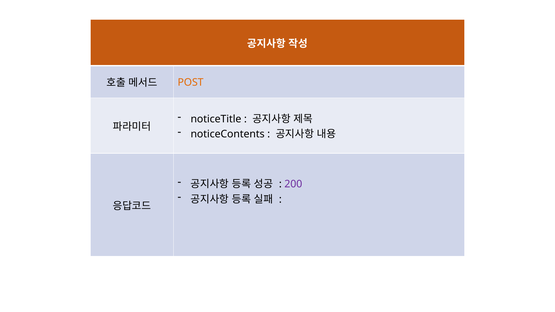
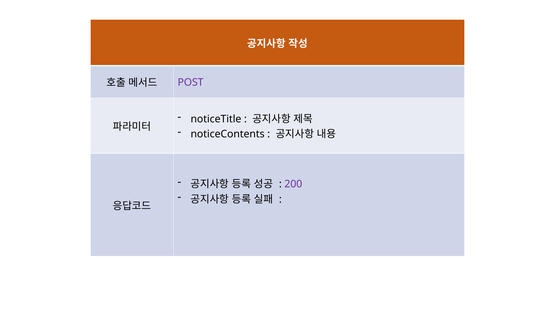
POST colour: orange -> purple
